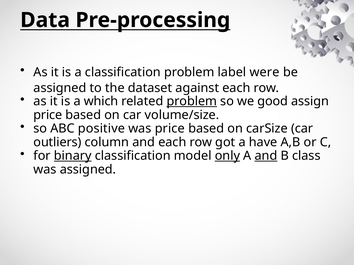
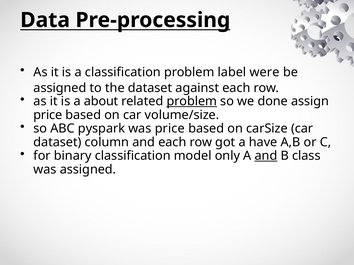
which: which -> about
good: good -> done
positive: positive -> pyspark
outliers at (57, 142): outliers -> dataset
binary underline: present -> none
only underline: present -> none
